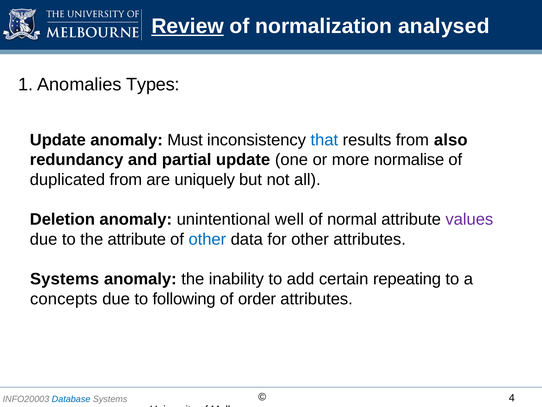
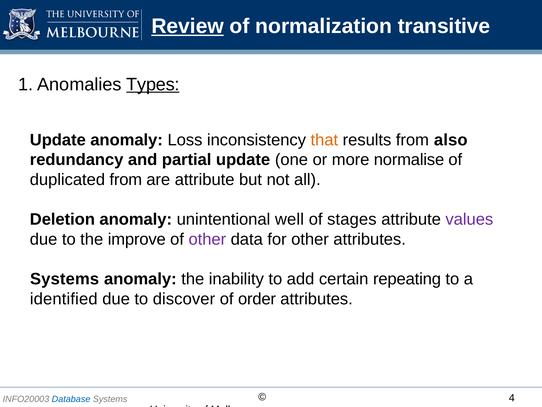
analysed: analysed -> transitive
Types underline: none -> present
Must: Must -> Loss
that colour: blue -> orange
are uniquely: uniquely -> attribute
normal: normal -> stages
the attribute: attribute -> improve
other at (207, 239) colour: blue -> purple
concepts: concepts -> identified
following: following -> discover
